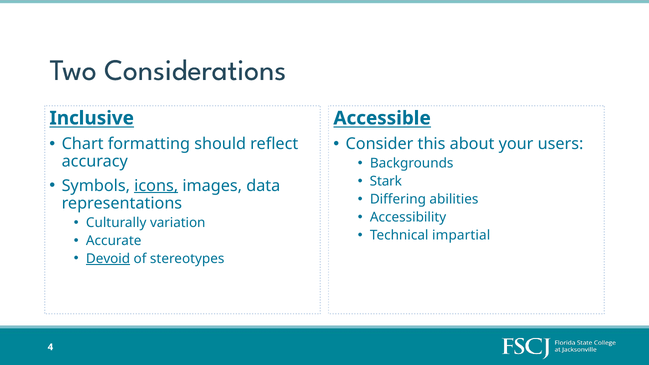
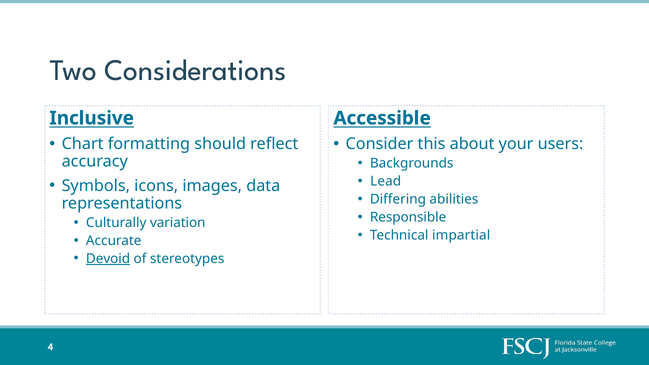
Stark: Stark -> Lead
icons underline: present -> none
Accessibility: Accessibility -> Responsible
